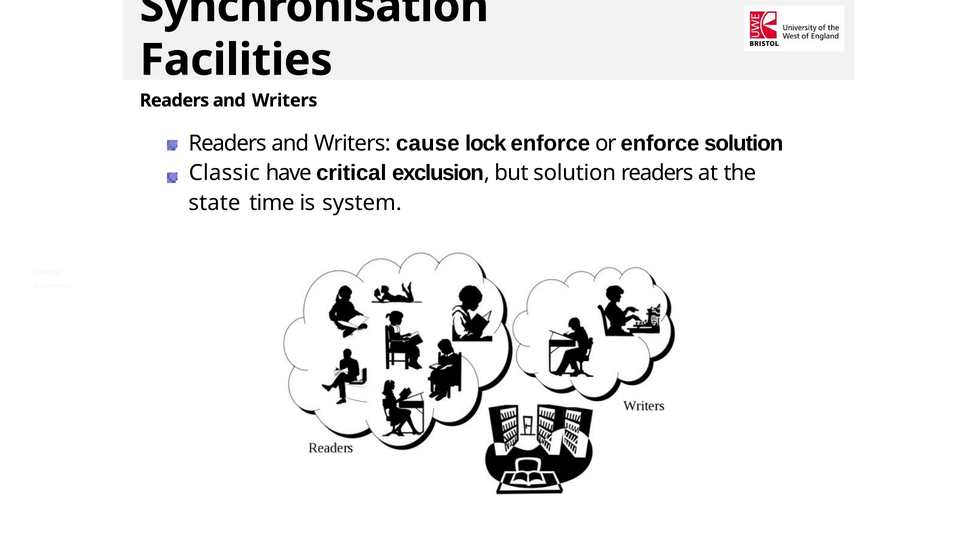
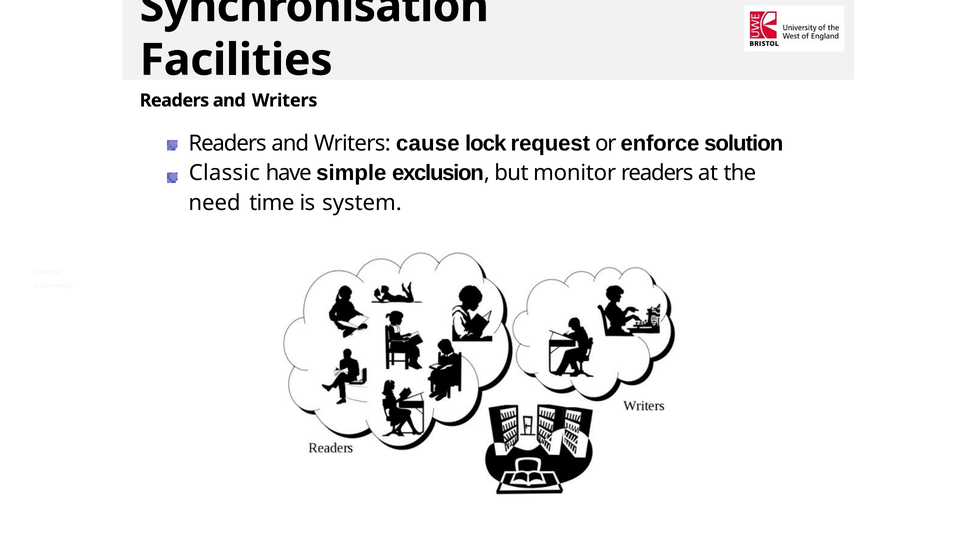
lock enforce: enforce -> request
critical: critical -> simple
but solution: solution -> monitor
state: state -> need
